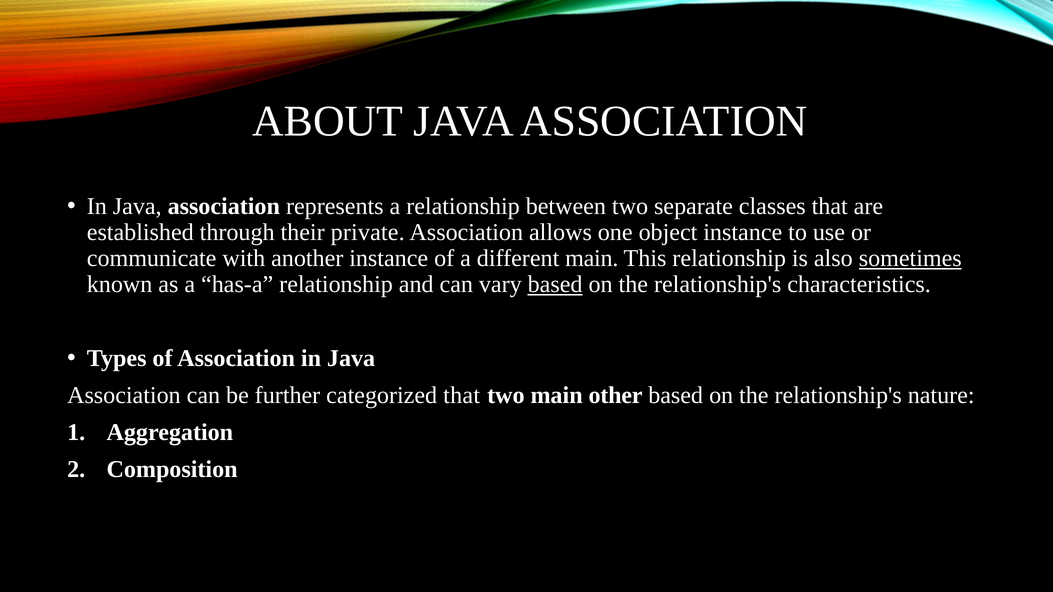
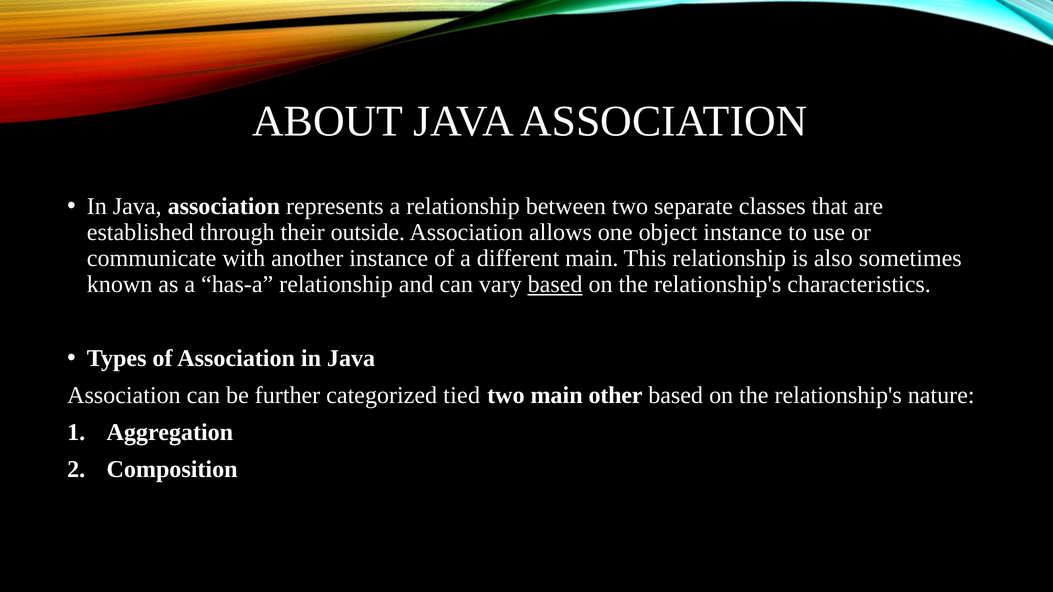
private: private -> outside
sometimes underline: present -> none
categorized that: that -> tied
